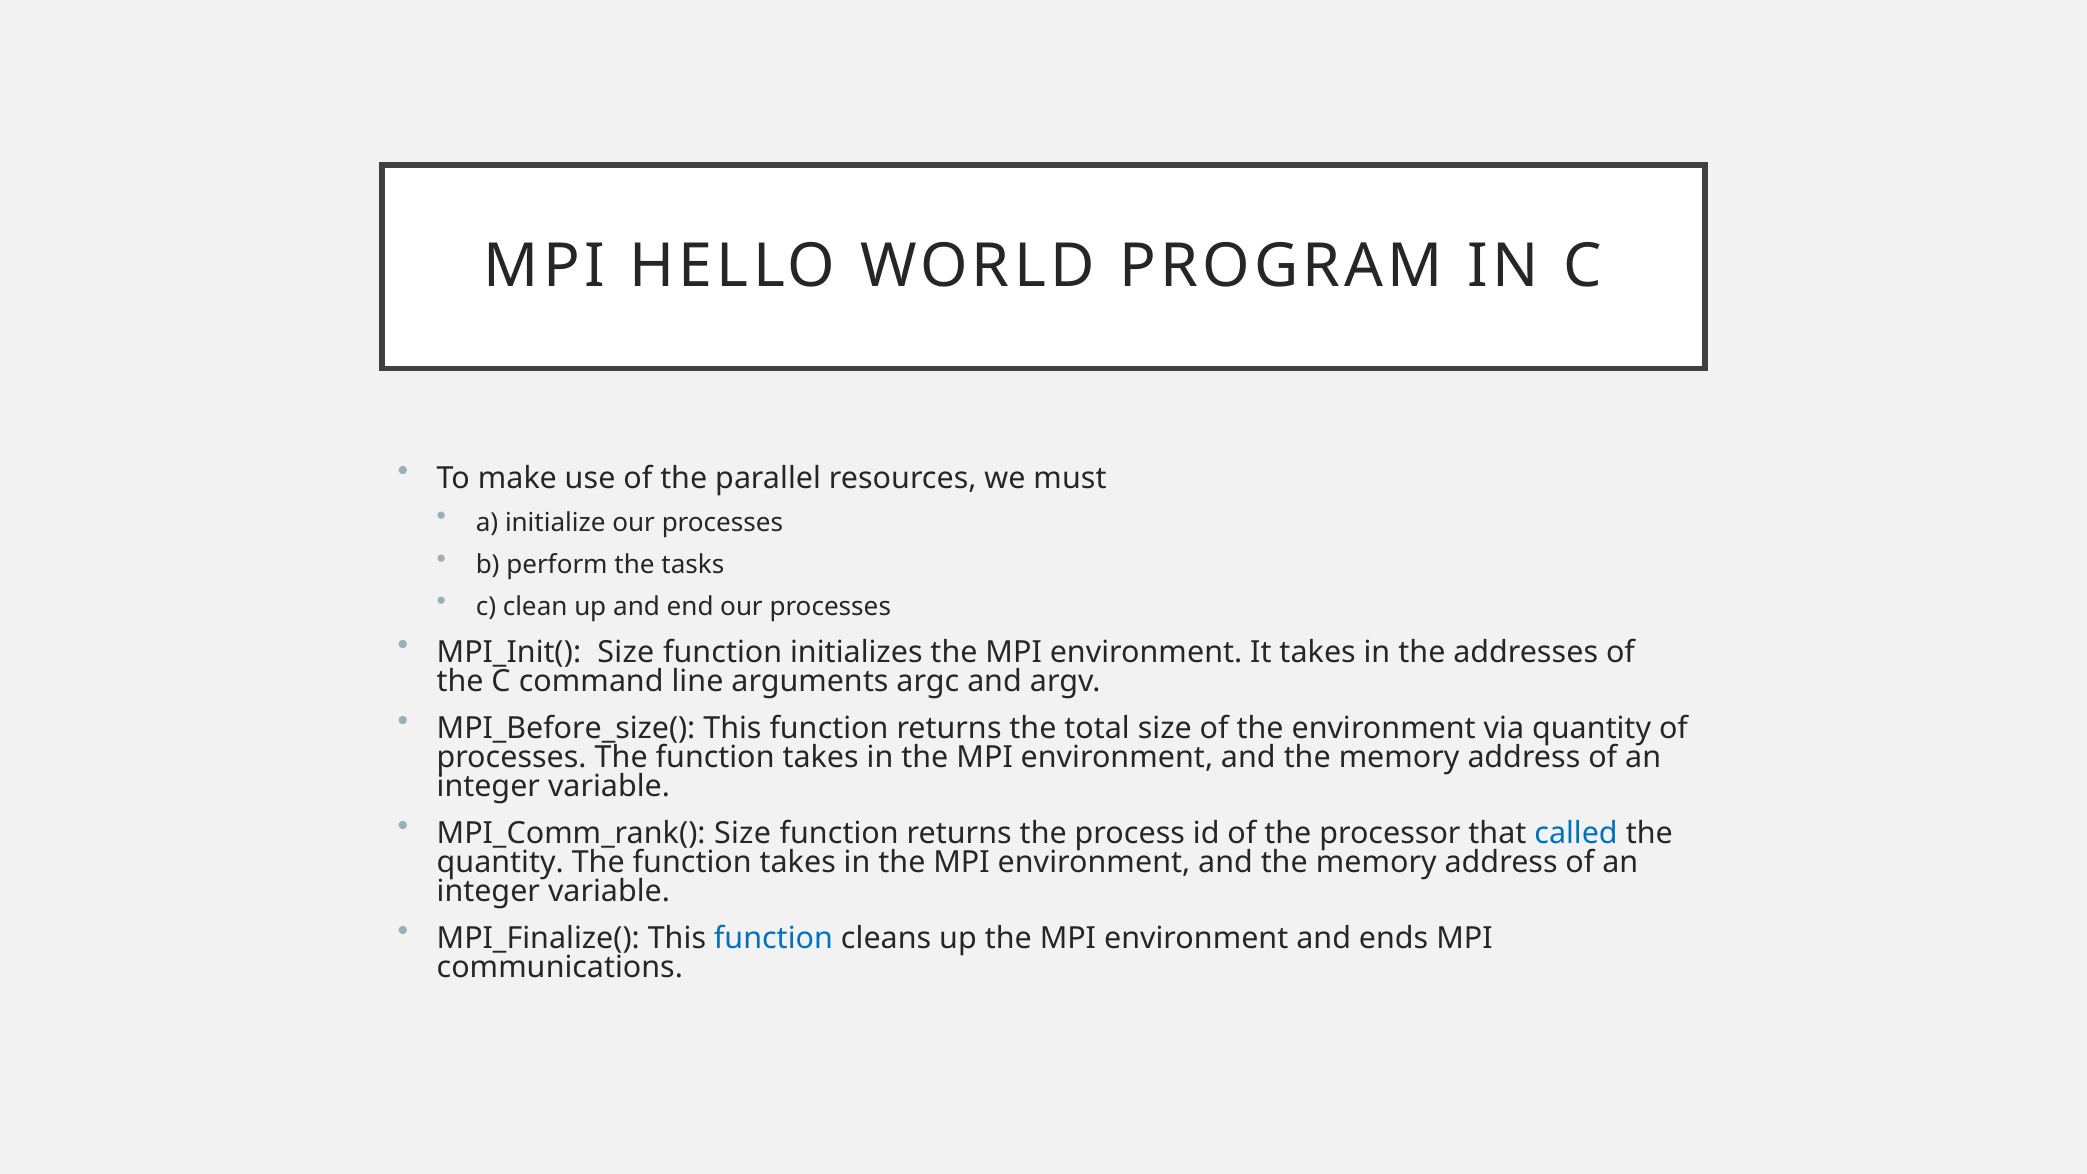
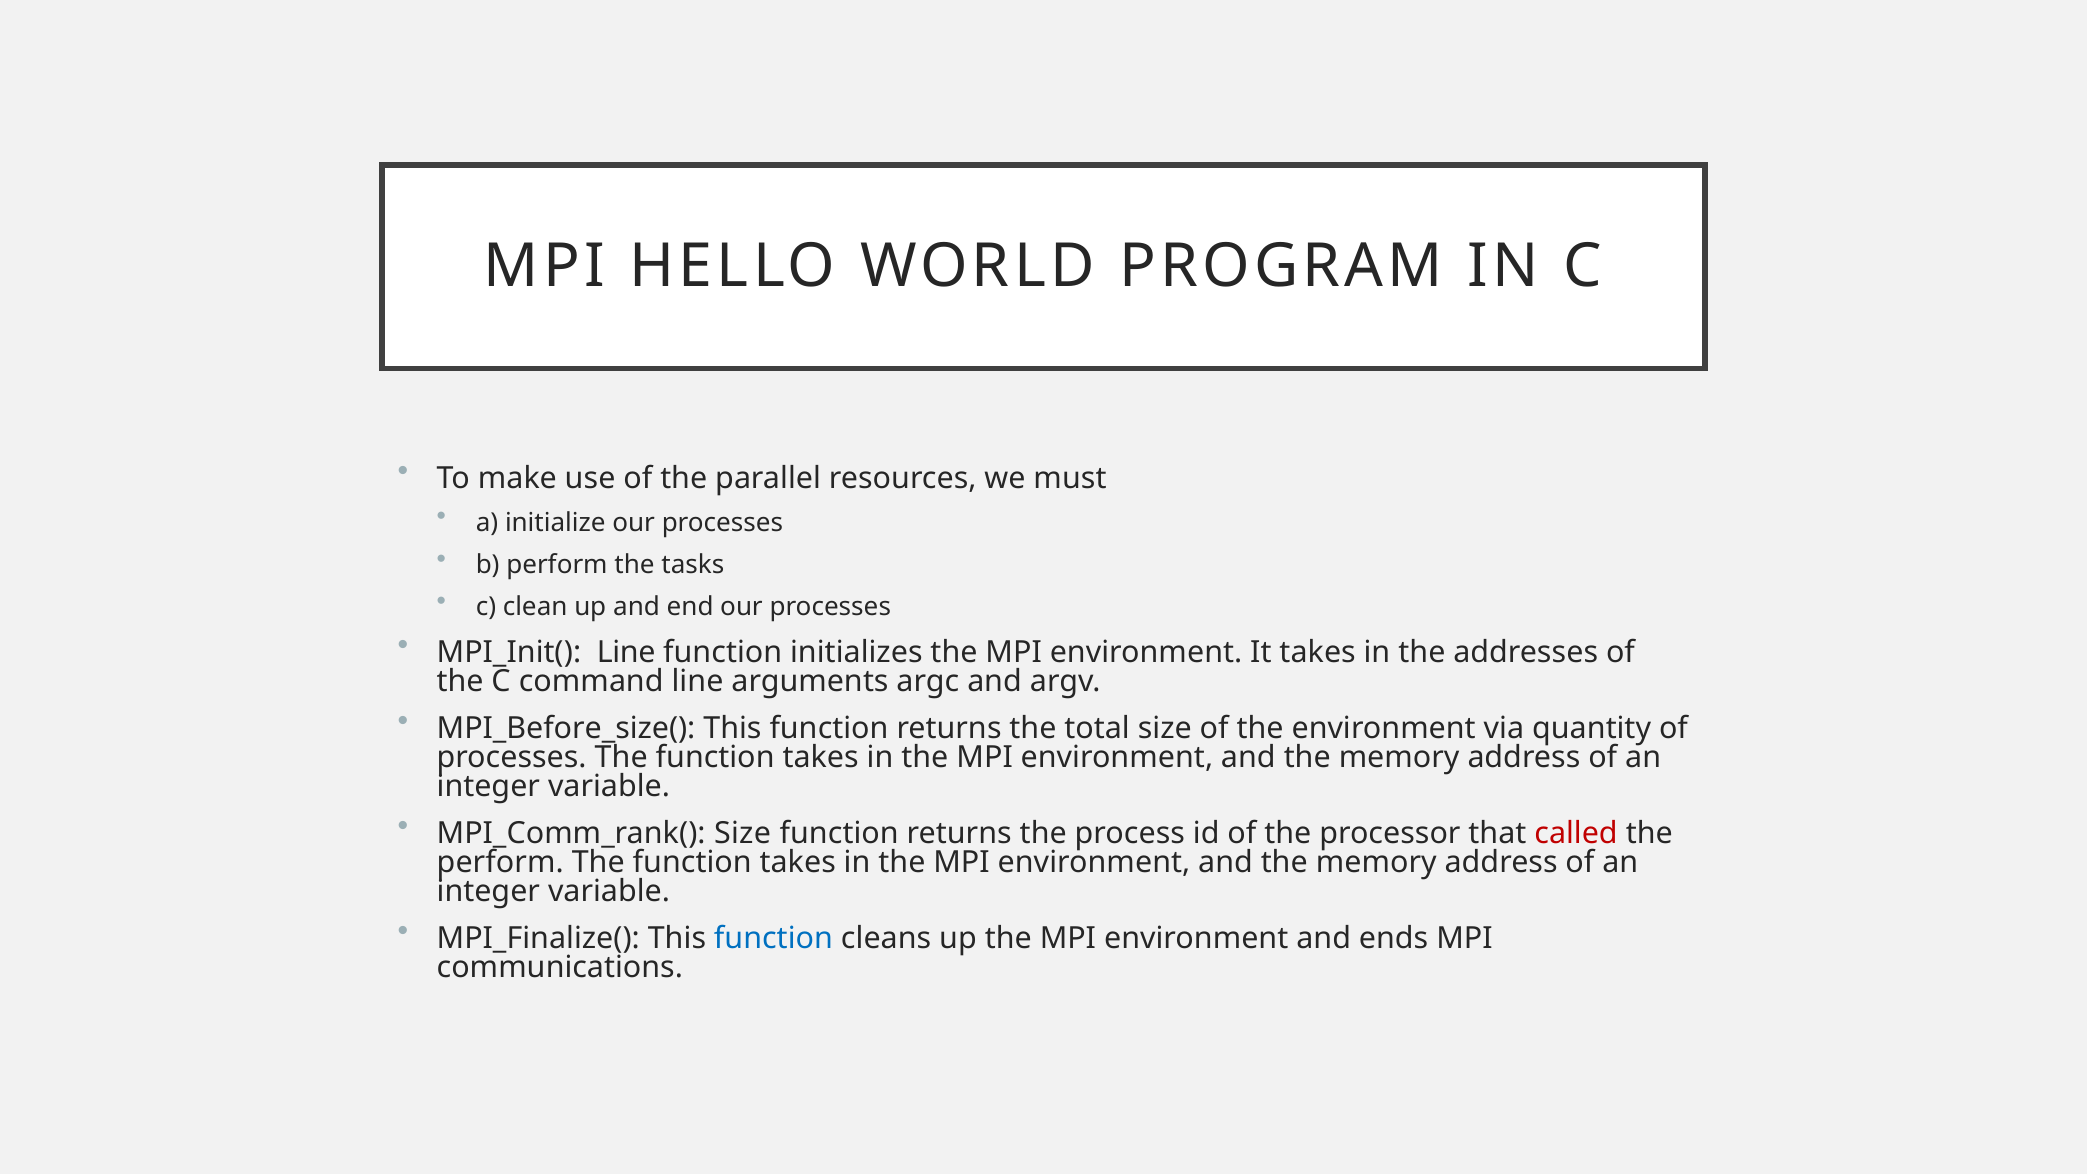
MPI_Init( Size: Size -> Line
called colour: blue -> red
quantity at (500, 862): quantity -> perform
